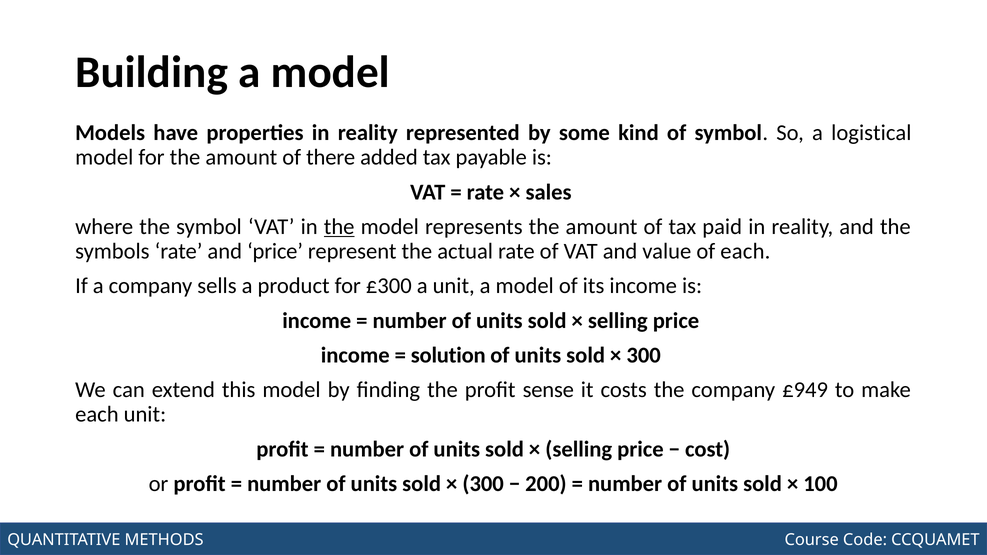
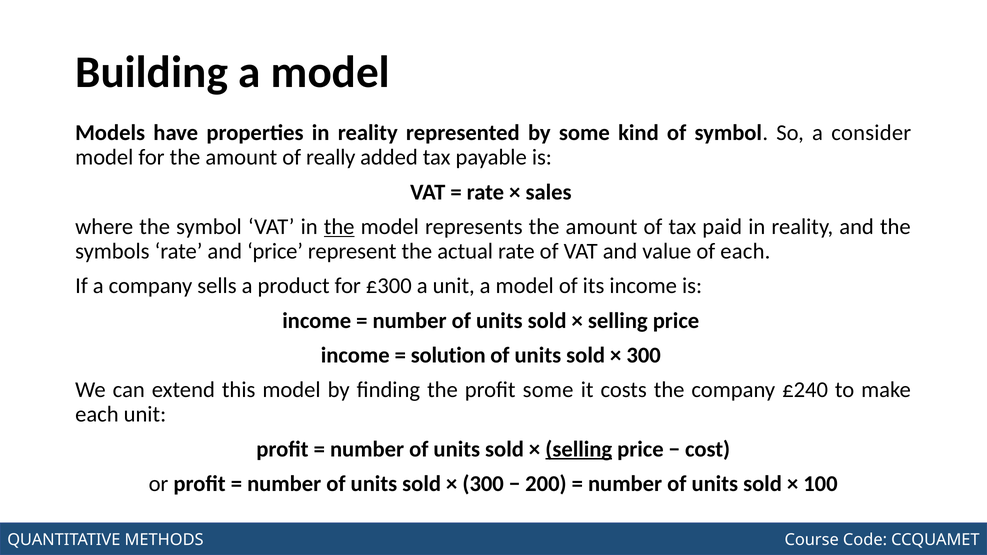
logistical: logistical -> consider
there: there -> really
profit sense: sense -> some
£949: £949 -> £240
selling at (579, 449) underline: none -> present
